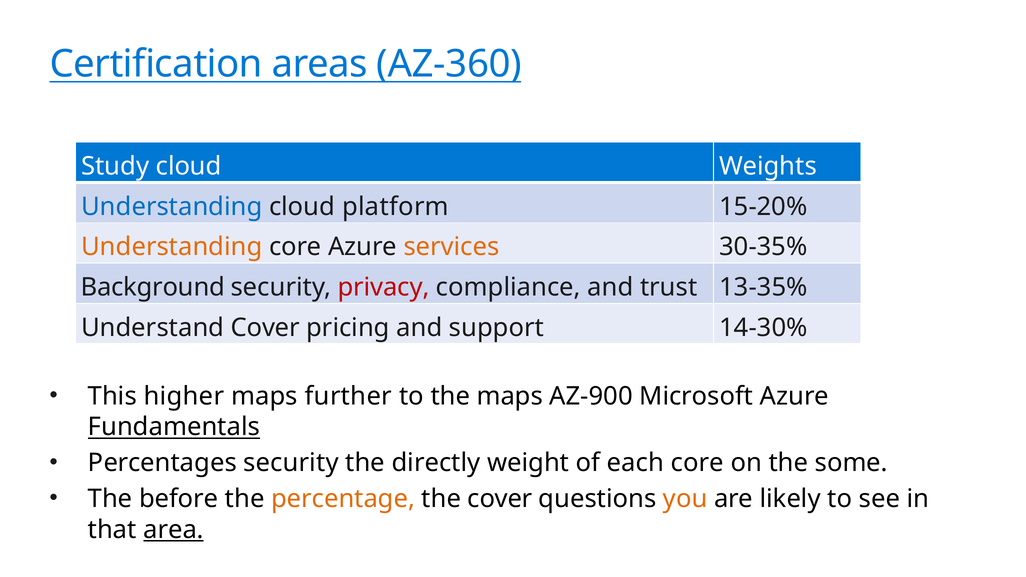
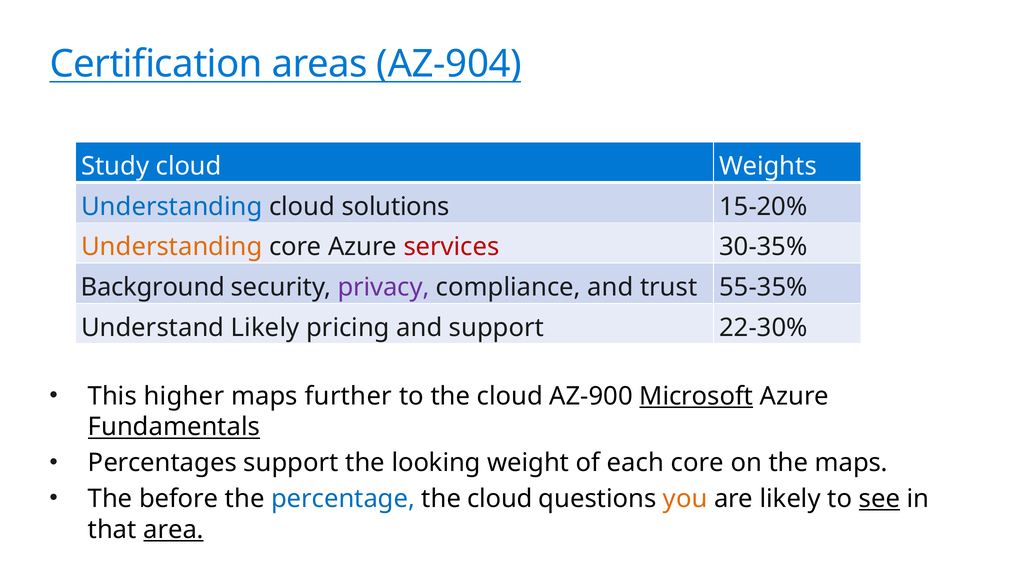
AZ-360: AZ-360 -> AZ-904
platform: platform -> solutions
services colour: orange -> red
privacy colour: red -> purple
13-35%: 13-35% -> 55-35%
Understand Cover: Cover -> Likely
14-30%: 14-30% -> 22-30%
to the maps: maps -> cloud
Microsoft underline: none -> present
Percentages security: security -> support
directly: directly -> looking
the some: some -> maps
percentage colour: orange -> blue
cover at (500, 499): cover -> cloud
see underline: none -> present
